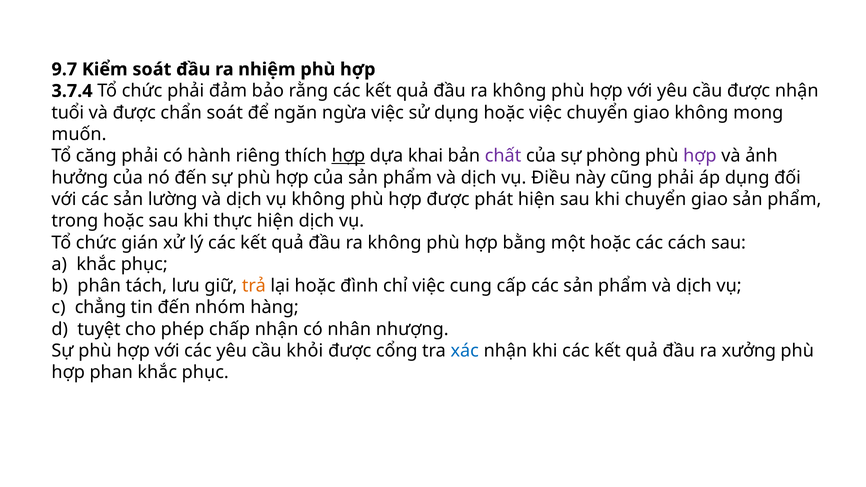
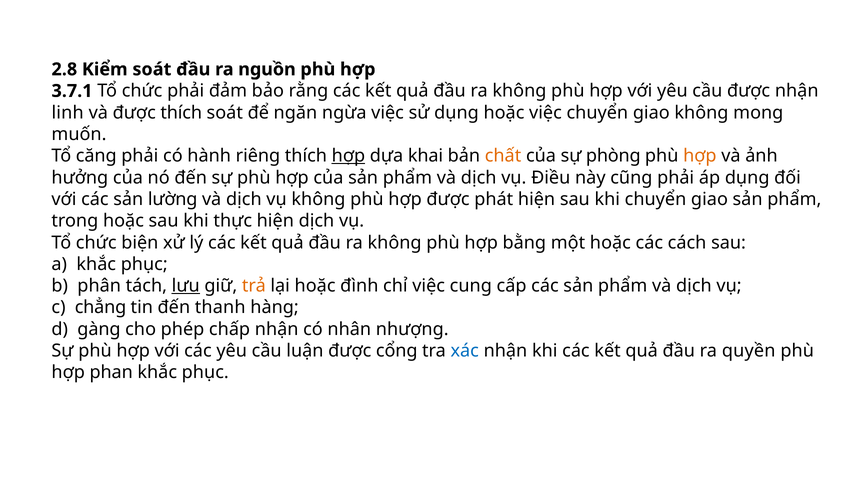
9.7: 9.7 -> 2.8
nhiệm: nhiệm -> nguồn
3.7.4: 3.7.4 -> 3.7.1
tuổi: tuổi -> linh
được chẩn: chẩn -> thích
chất colour: purple -> orange
hợp at (700, 156) colour: purple -> orange
gián: gián -> biện
lưu underline: none -> present
nhóm: nhóm -> thanh
tuyệt: tuyệt -> gàng
khỏi: khỏi -> luận
xưởng: xưởng -> quyền
